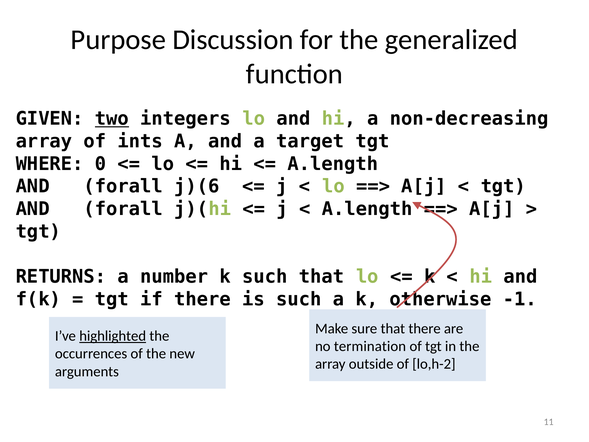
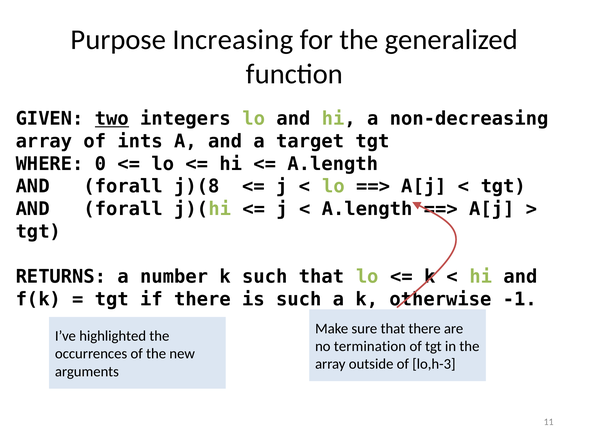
Discussion: Discussion -> Increasing
j)(6: j)(6 -> j)(8
highlighted underline: present -> none
lo,h-2: lo,h-2 -> lo,h-3
